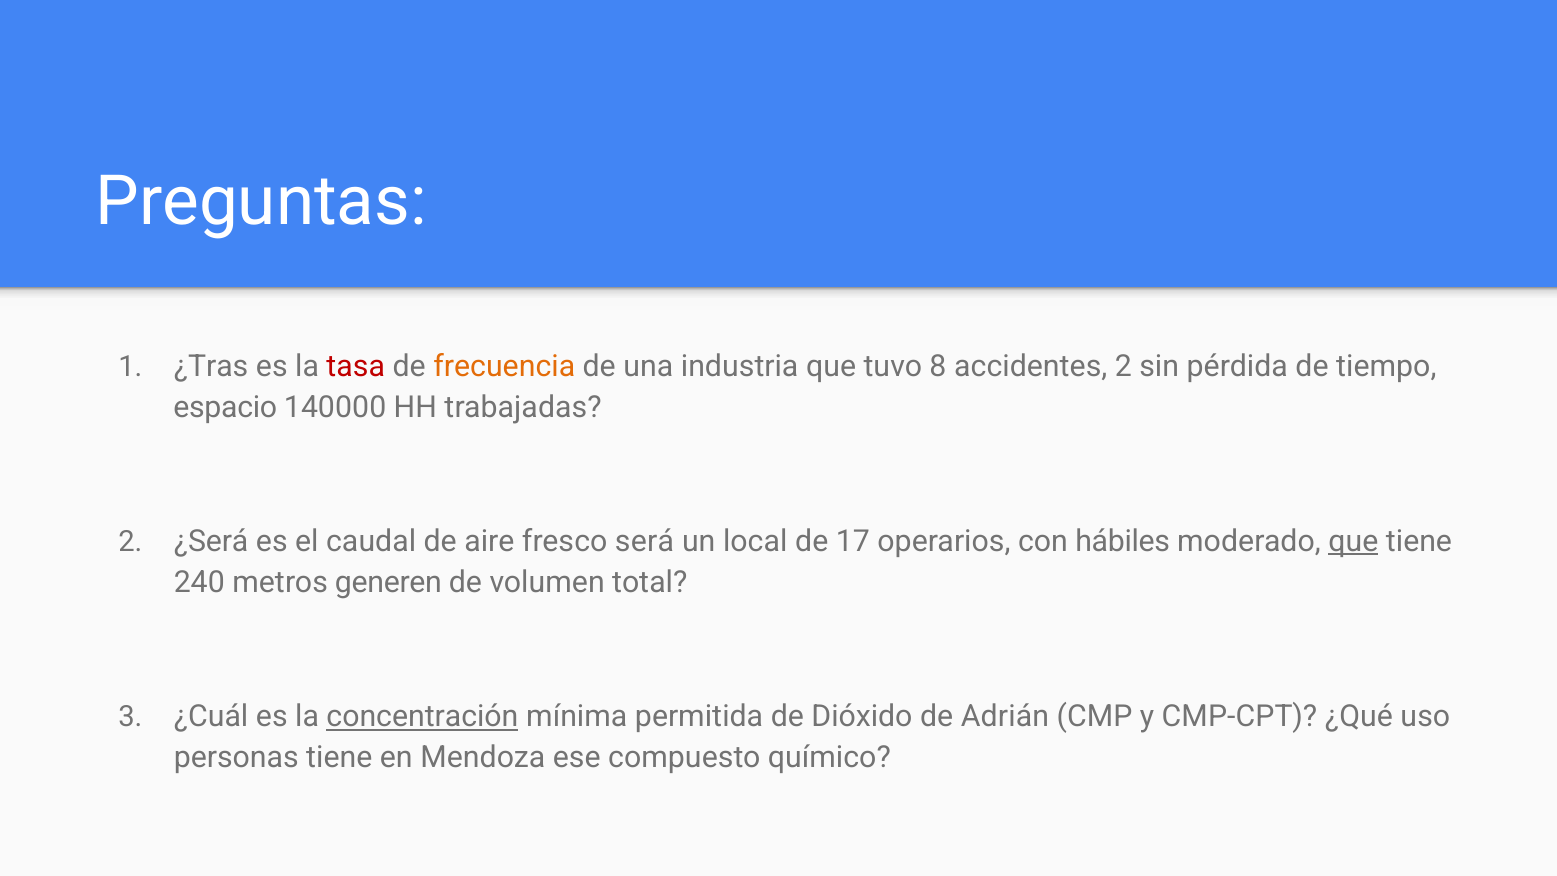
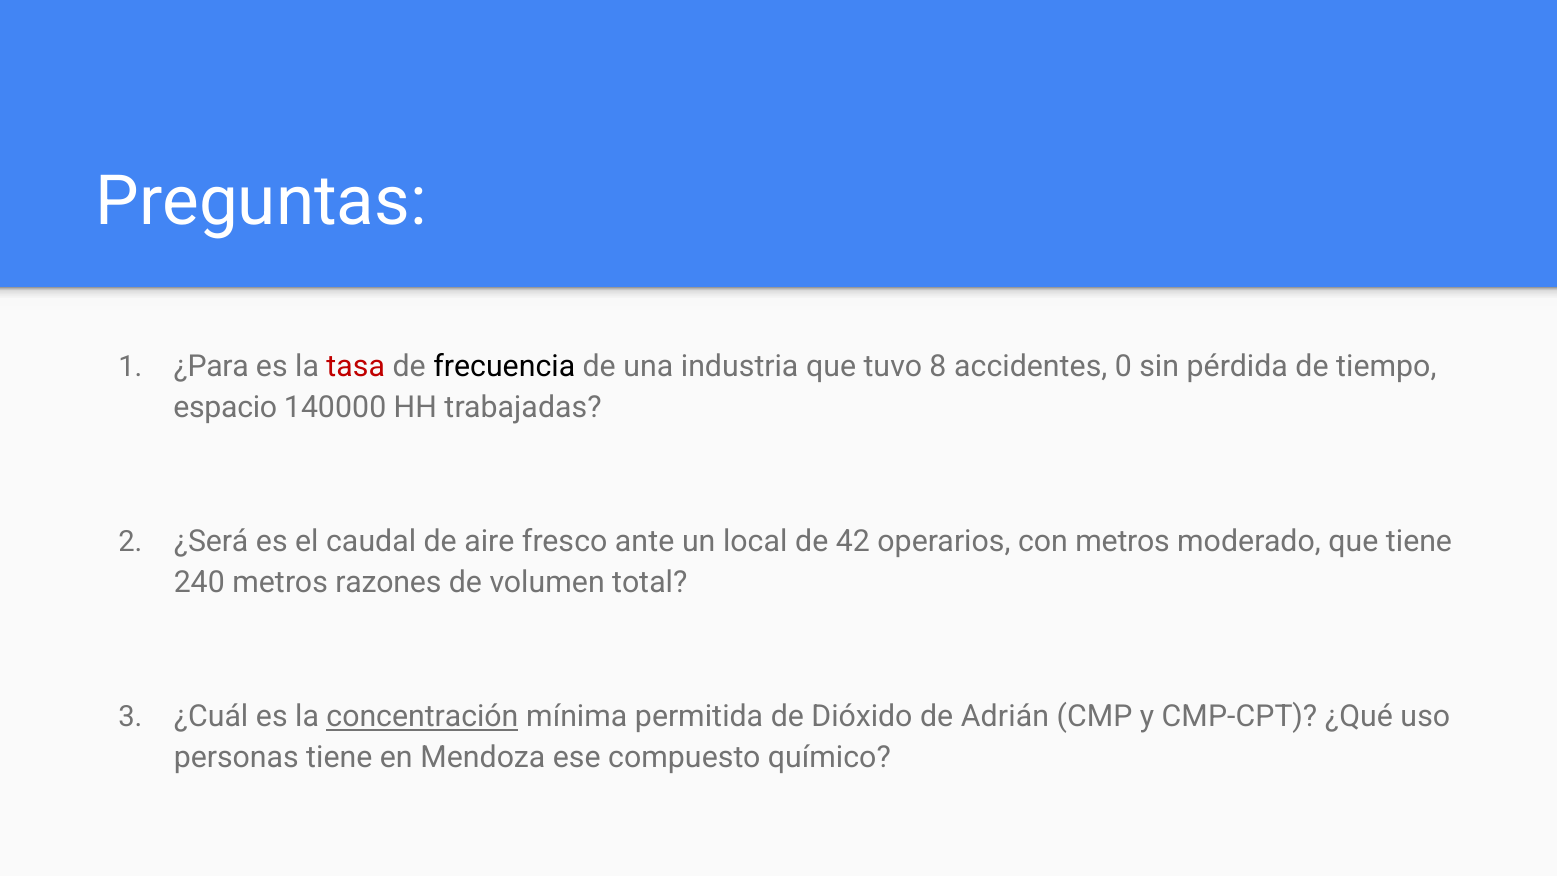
¿Tras: ¿Tras -> ¿Para
frecuencia colour: orange -> black
accidentes 2: 2 -> 0
será: será -> ante
17: 17 -> 42
con hábiles: hábiles -> metros
que at (1353, 541) underline: present -> none
generen: generen -> razones
